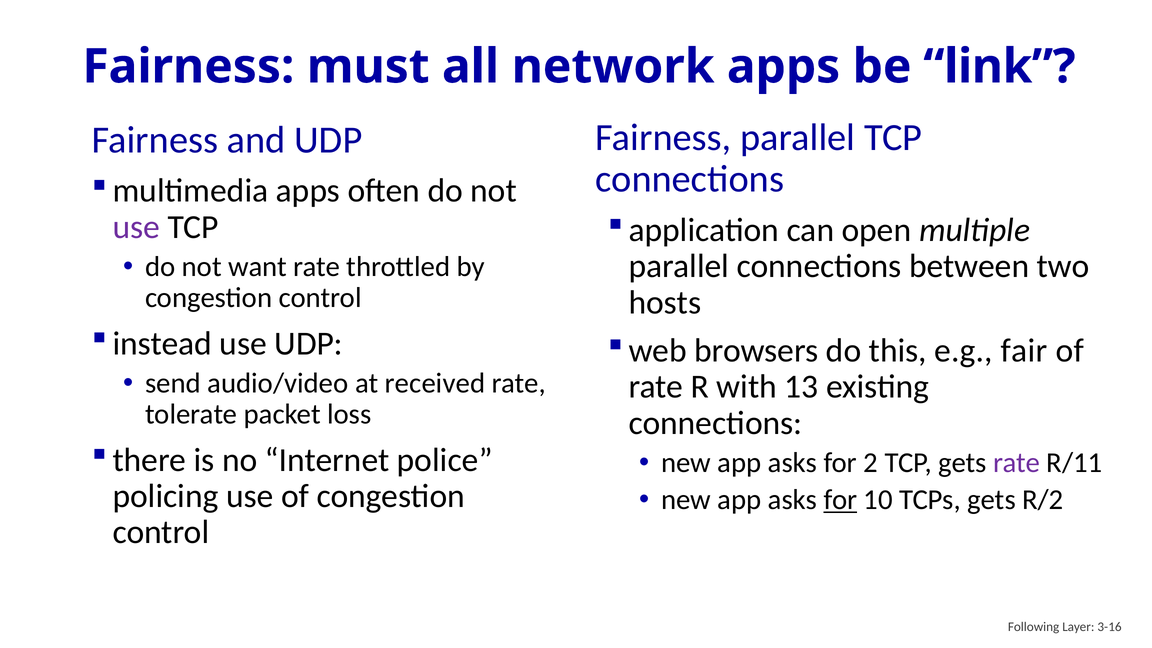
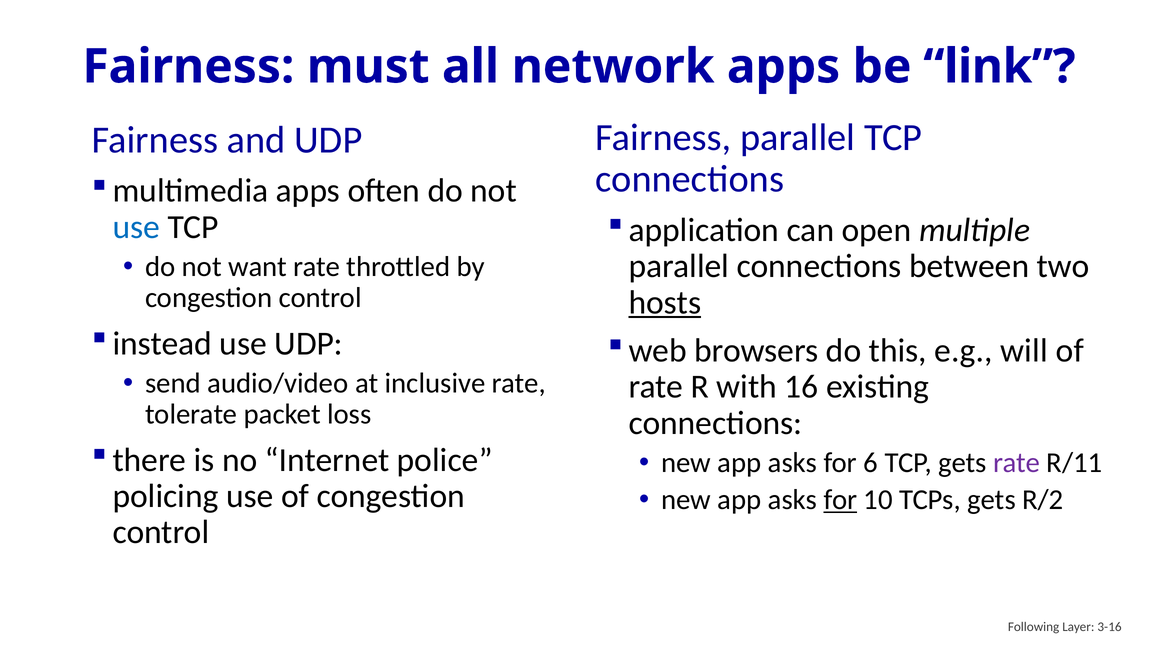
use at (136, 227) colour: purple -> blue
hosts underline: none -> present
fair: fair -> will
received: received -> inclusive
13: 13 -> 16
2: 2 -> 6
